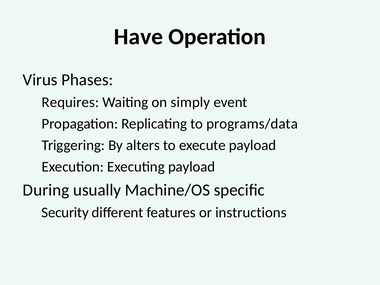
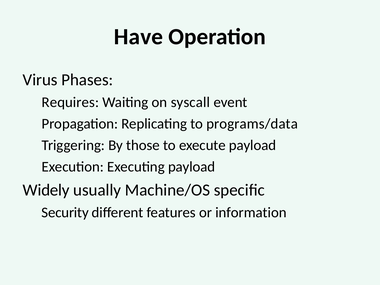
simply: simply -> syscall
alters: alters -> those
During: During -> Widely
instructions: instructions -> information
